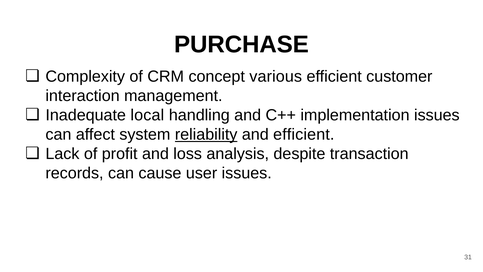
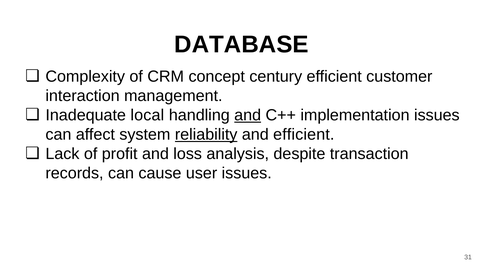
PURCHASE: PURCHASE -> DATABASE
various: various -> century
and at (248, 115) underline: none -> present
